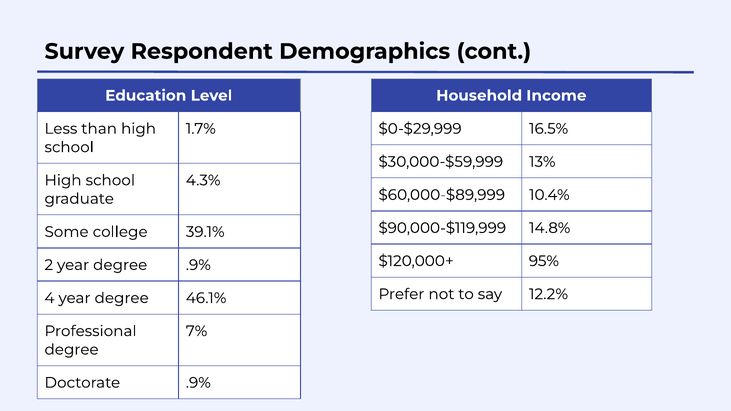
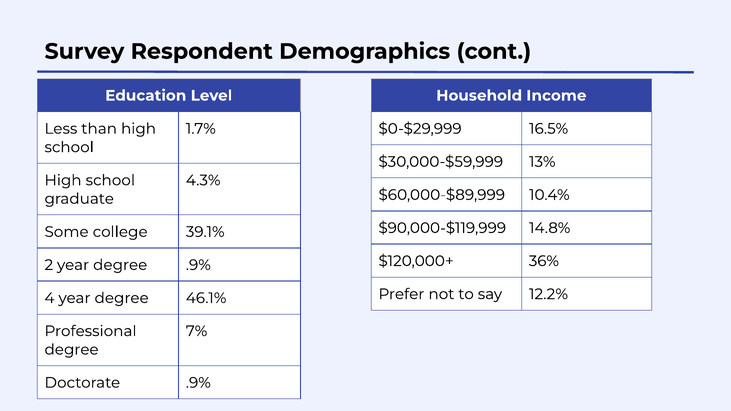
95%: 95% -> 36%
